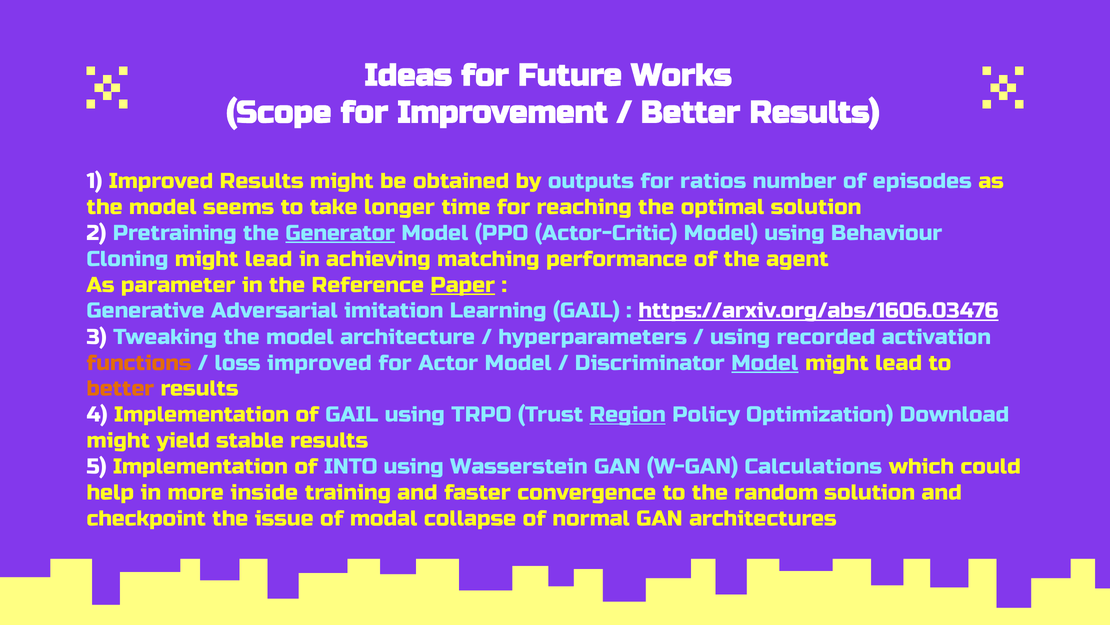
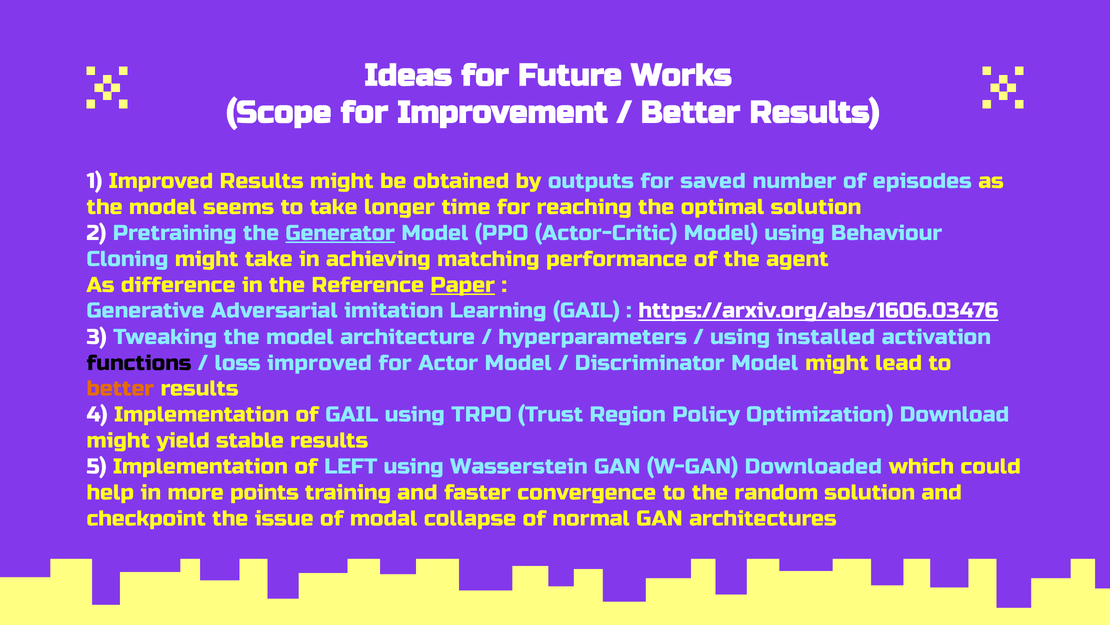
ratios: ratios -> saved
Cloning might lead: lead -> take
parameter: parameter -> difference
recorded: recorded -> installed
functions colour: orange -> black
Model at (765, 363) underline: present -> none
Region underline: present -> none
INTO: INTO -> LEFT
Calculations: Calculations -> Downloaded
inside: inside -> points
